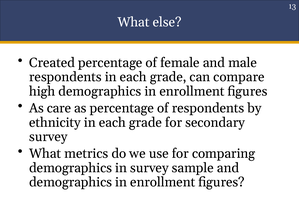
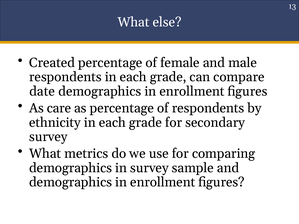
high: high -> date
